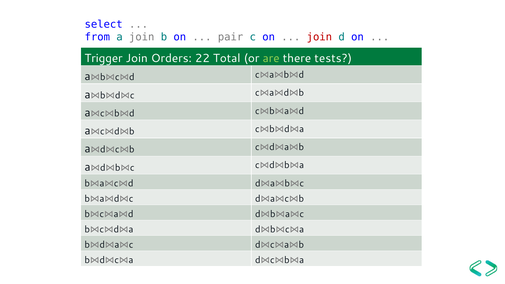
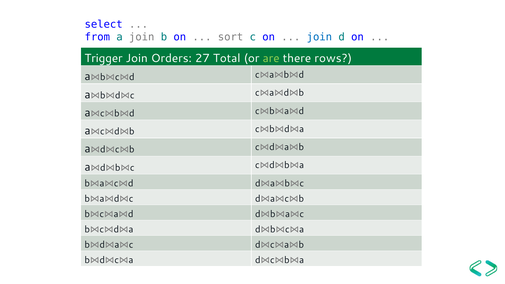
pair: pair -> sort
join at (319, 37) colour: red -> blue
22: 22 -> 27
tests: tests -> rows
